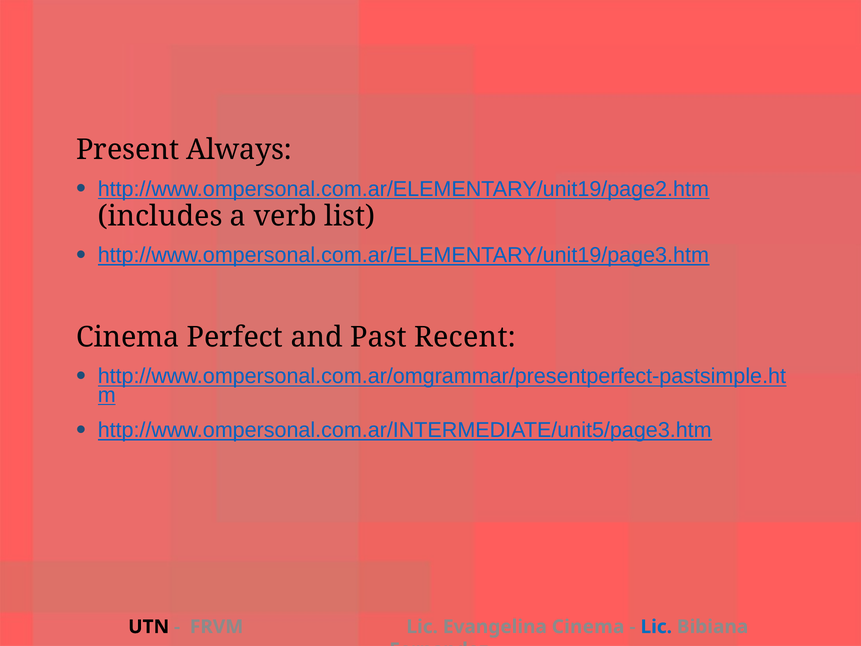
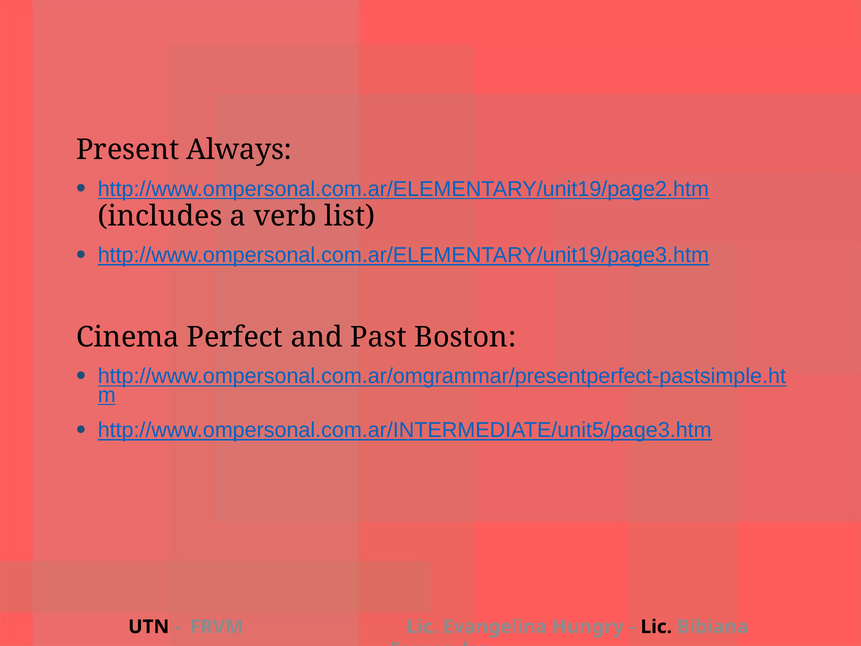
Recent: Recent -> Boston
Evangelina Cinema: Cinema -> Hungry
Lic at (656, 627) colour: blue -> black
